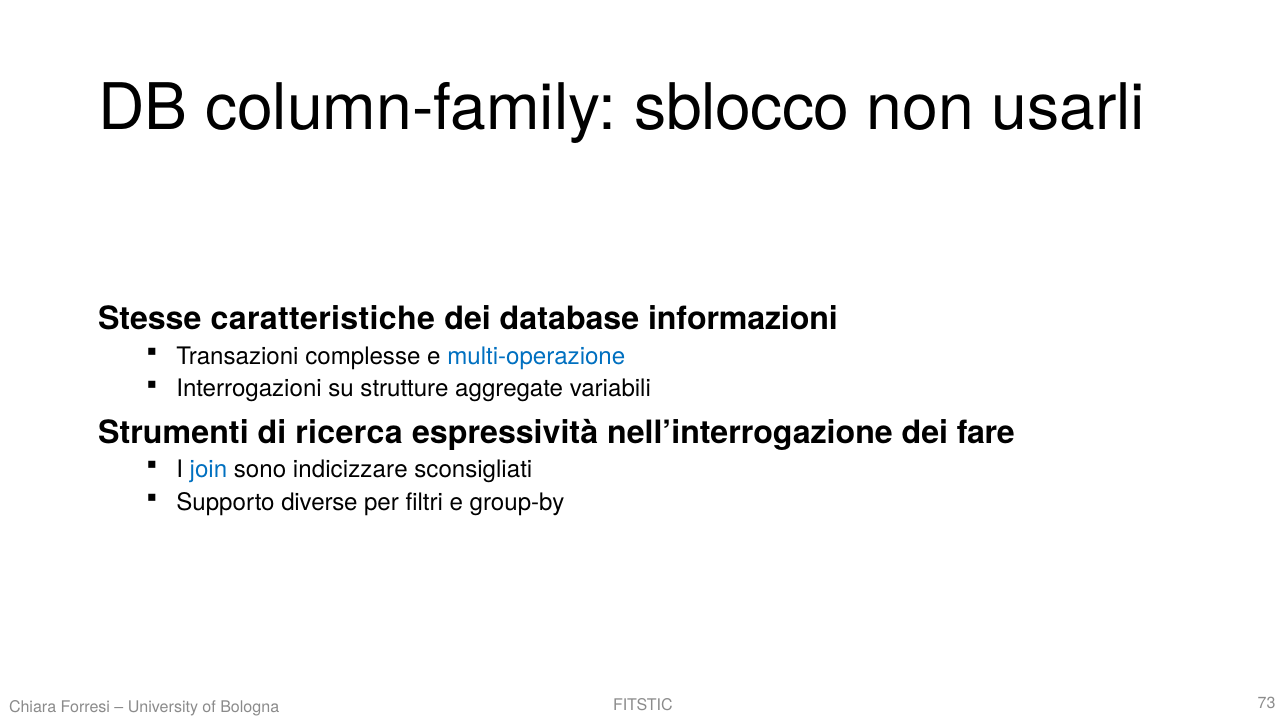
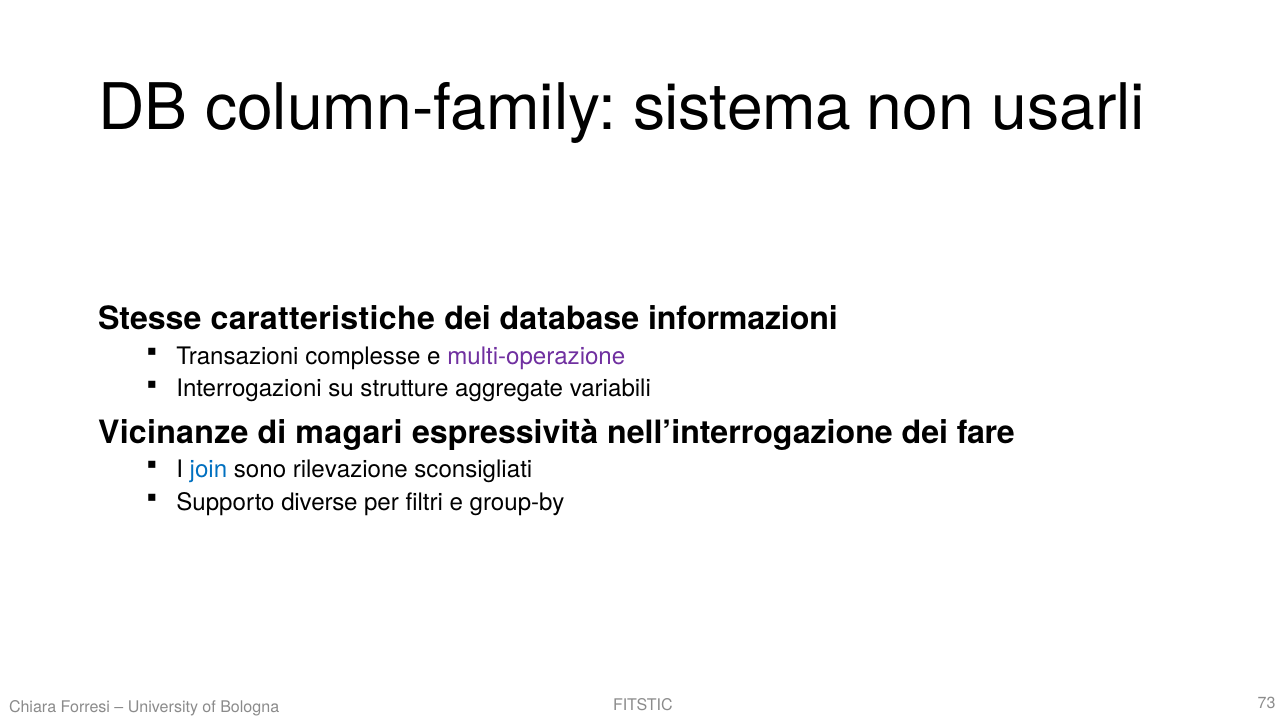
sblocco: sblocco -> sistema
multi-operazione colour: blue -> purple
Strumenti: Strumenti -> Vicinanze
ricerca: ricerca -> magari
indicizzare: indicizzare -> rilevazione
